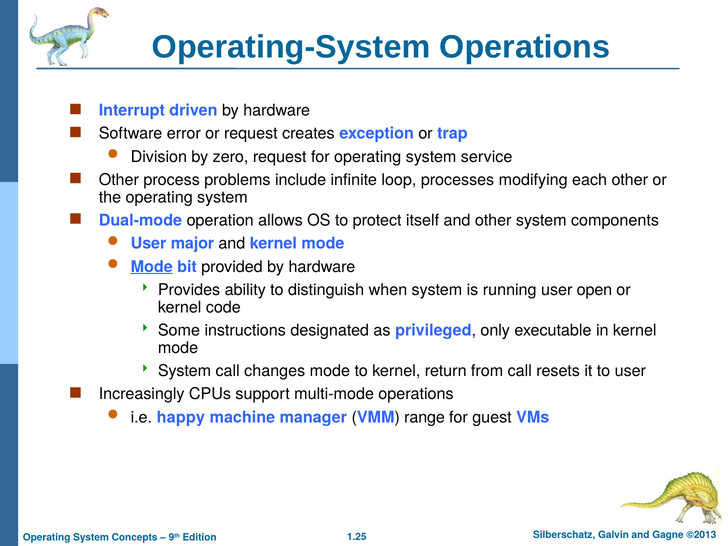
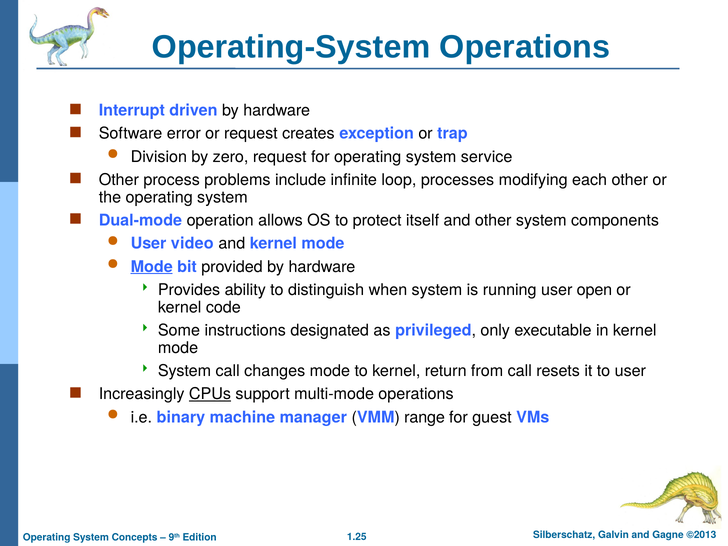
major: major -> video
CPUs underline: none -> present
happy: happy -> binary
